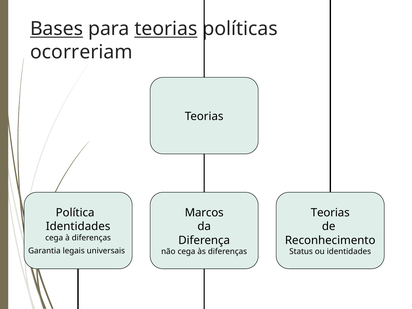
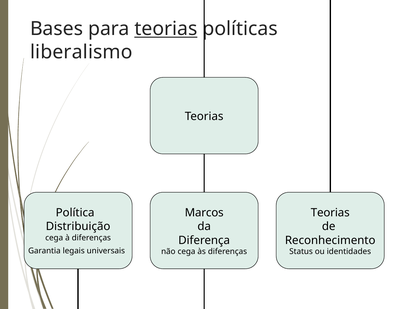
Bases underline: present -> none
ocorreriam: ocorreriam -> liberalismo
Identidades at (78, 226): Identidades -> Distribuição
